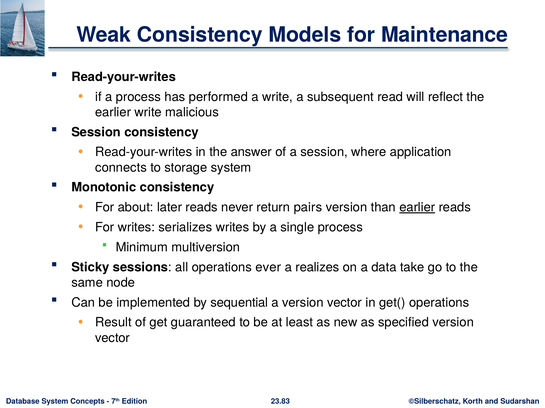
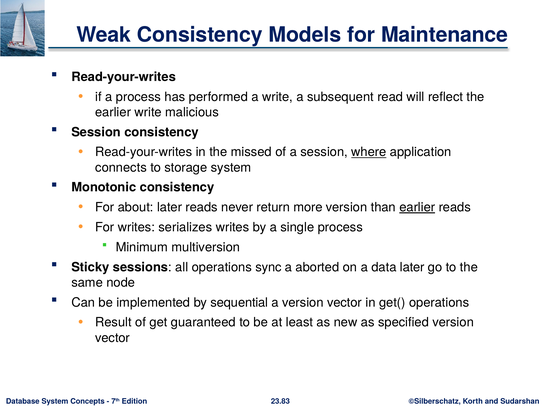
answer: answer -> missed
where underline: none -> present
pairs: pairs -> more
ever: ever -> sync
realizes: realizes -> aborted
data take: take -> later
